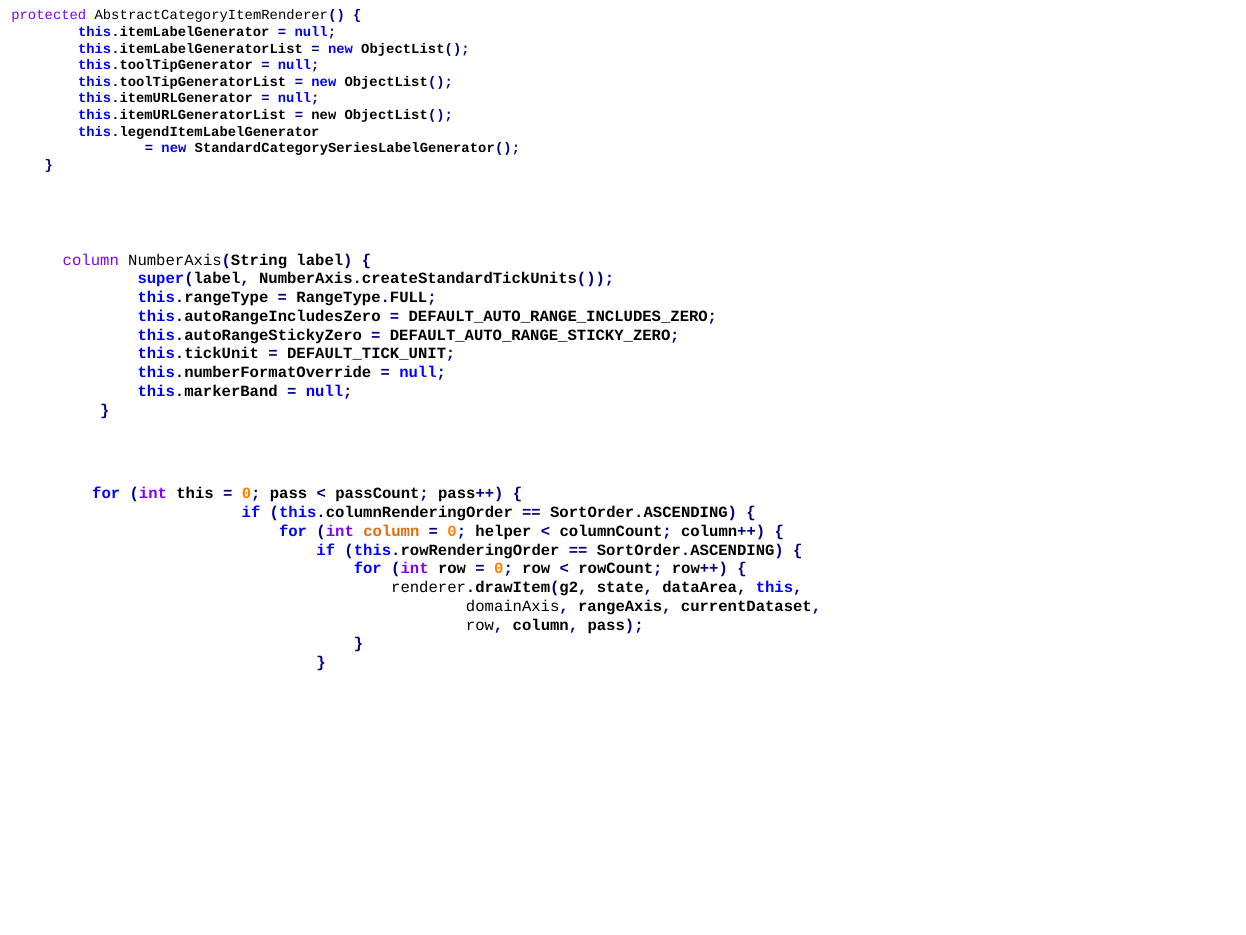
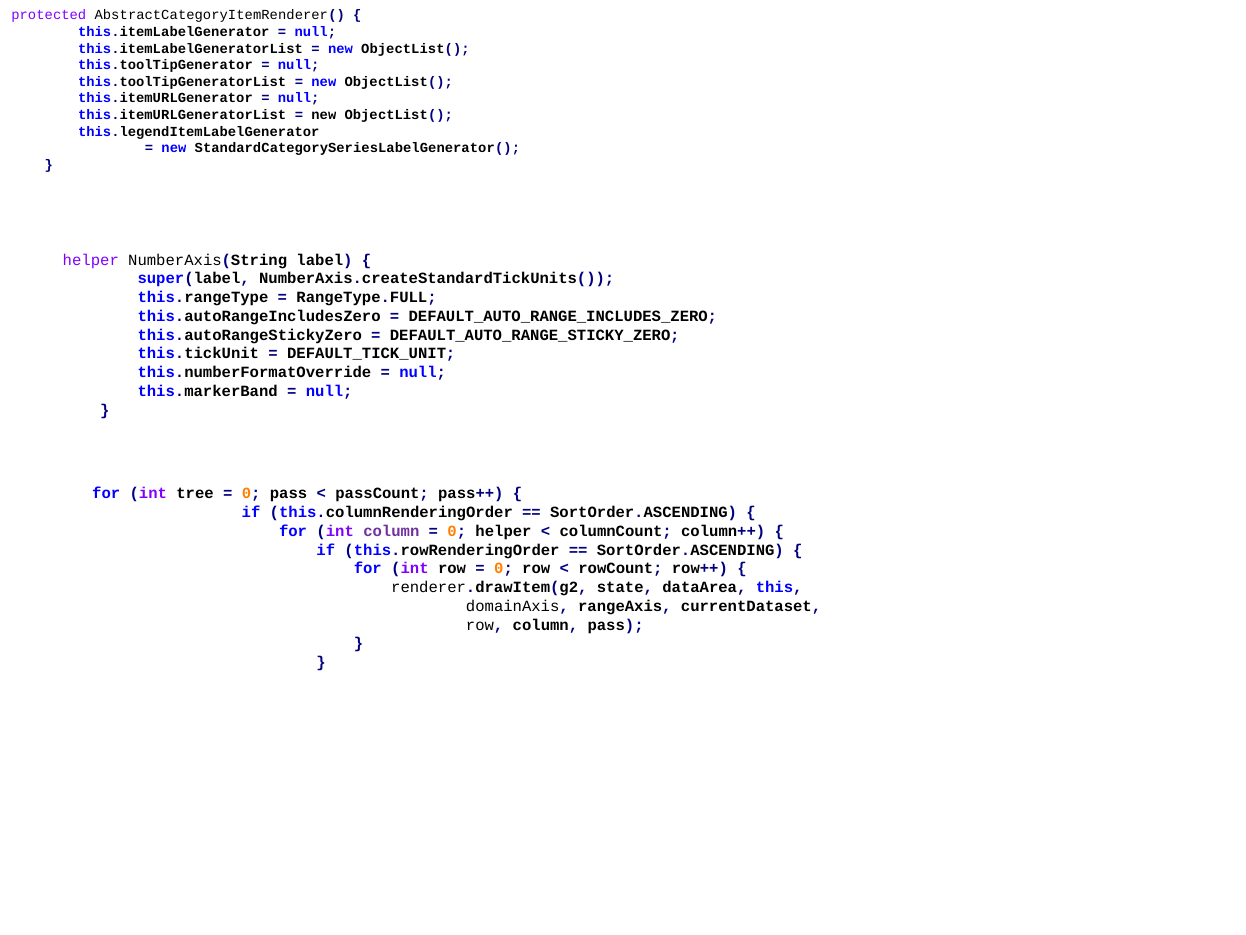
column at (91, 260): column -> helper
int this: this -> tree
column at (391, 531) colour: orange -> purple
